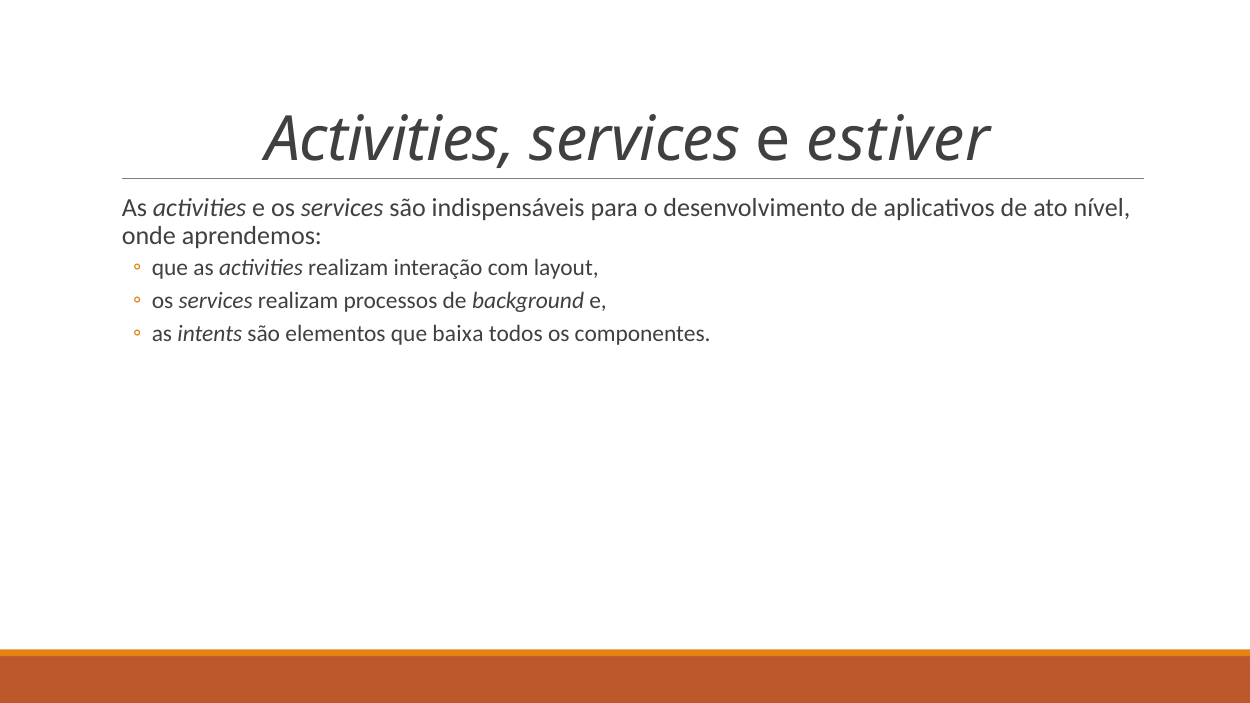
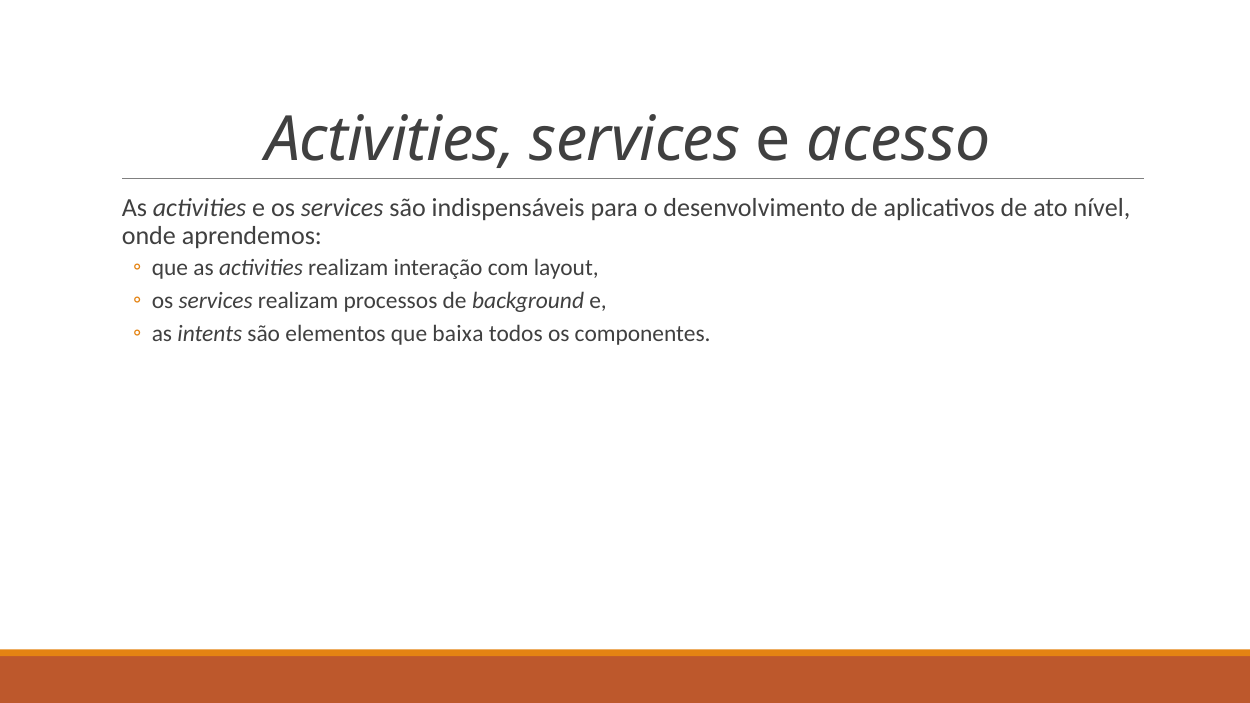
estiver: estiver -> acesso
